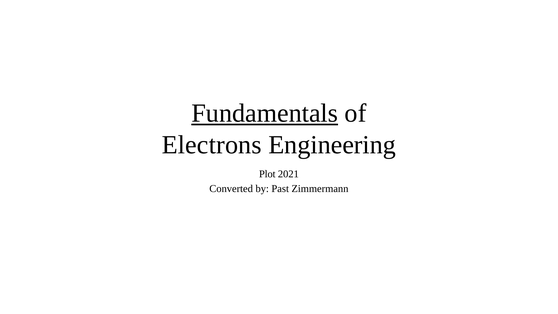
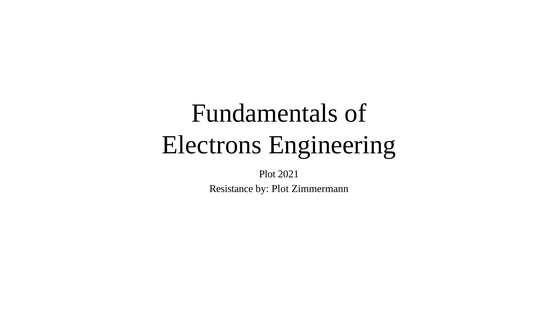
Fundamentals underline: present -> none
Converted: Converted -> Resistance
by Past: Past -> Plot
